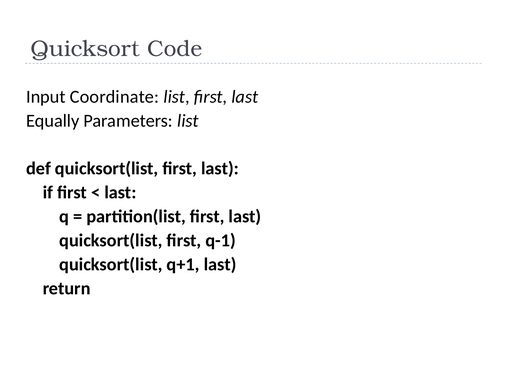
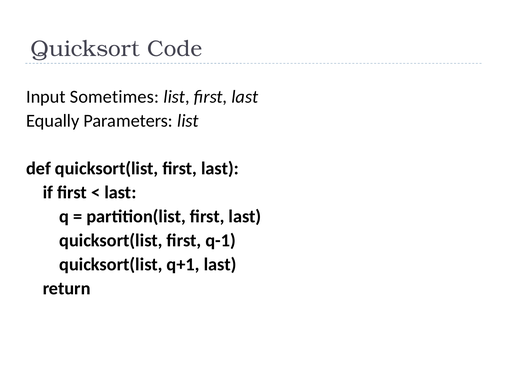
Coordinate: Coordinate -> Sometimes
